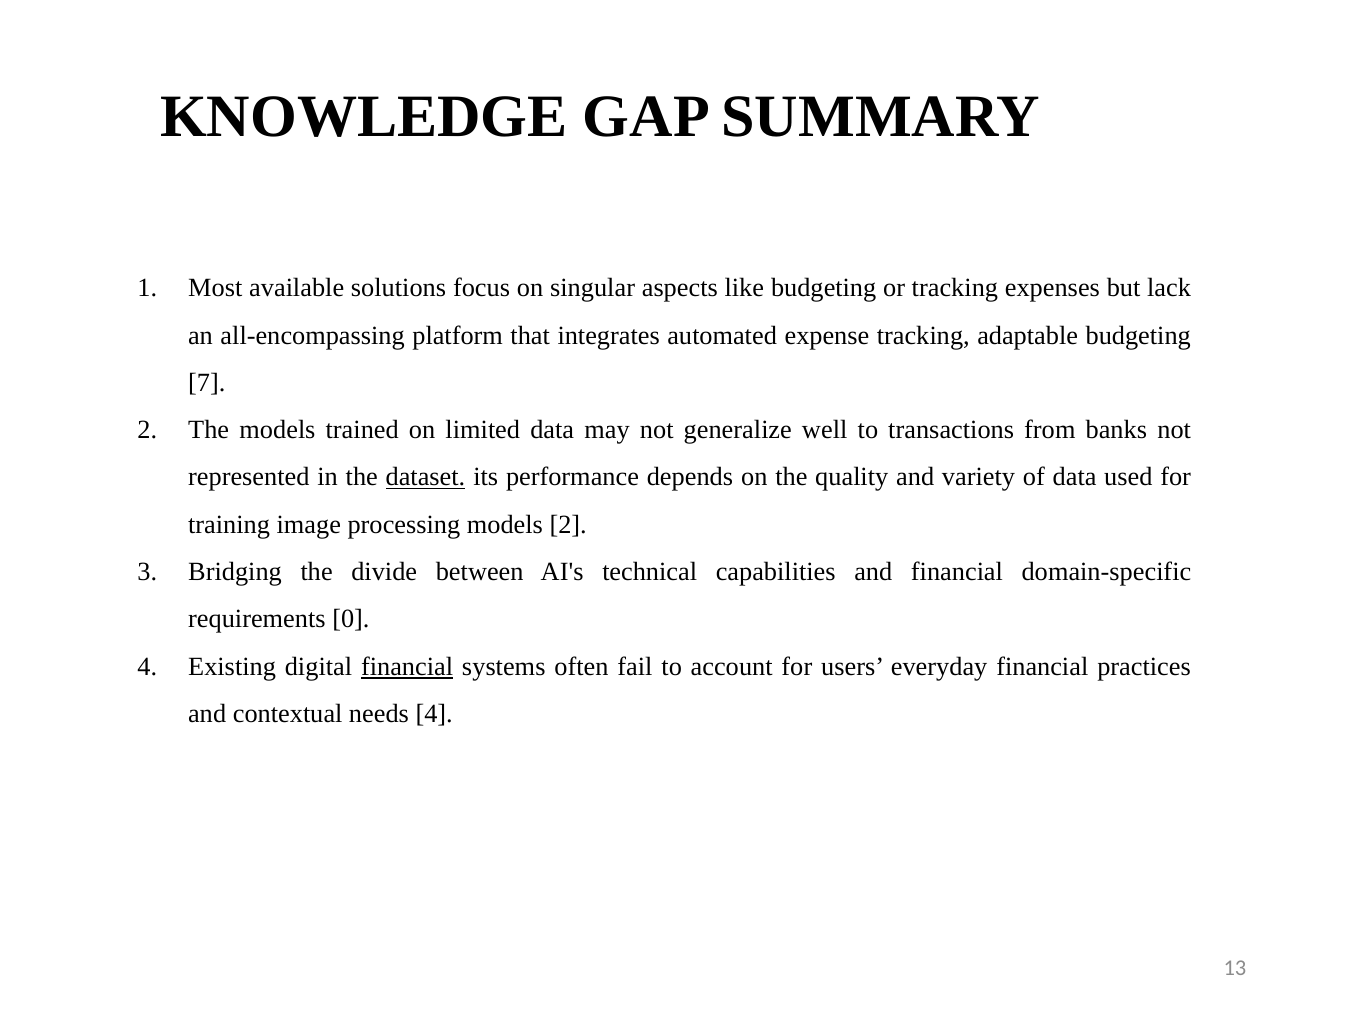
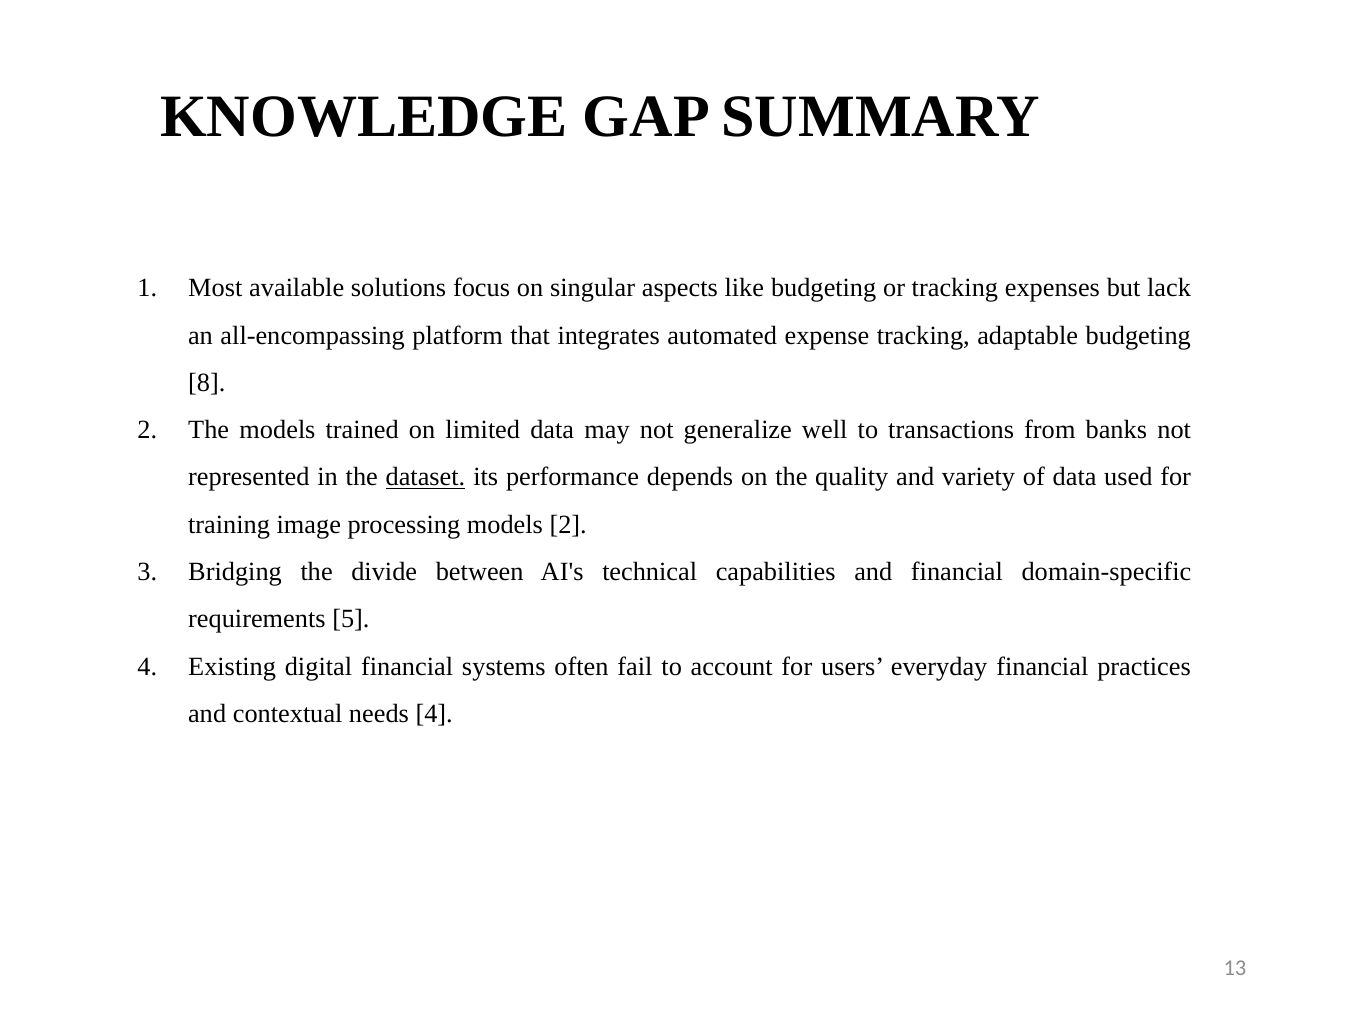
7: 7 -> 8
0: 0 -> 5
financial at (407, 667) underline: present -> none
